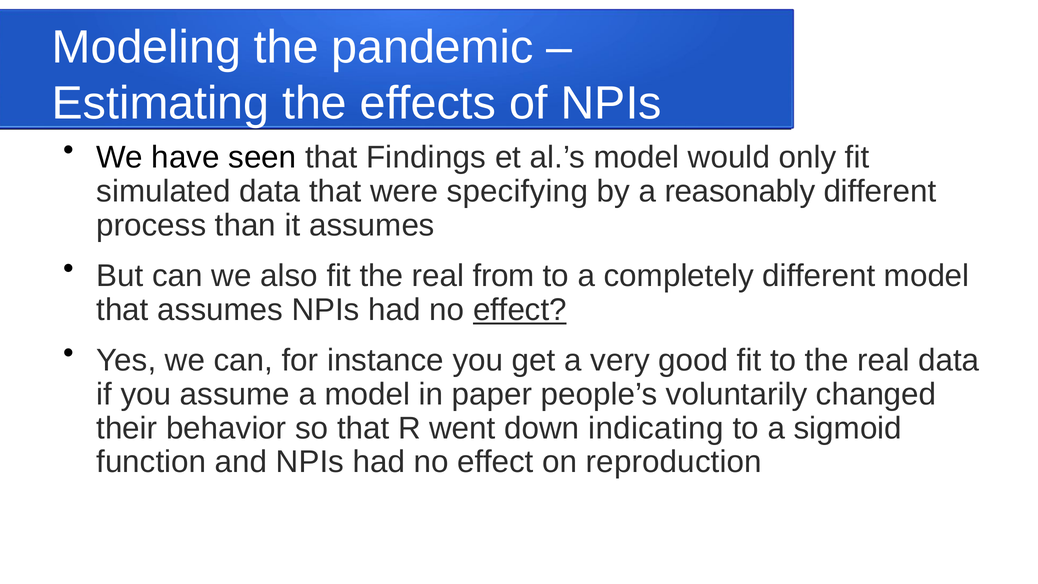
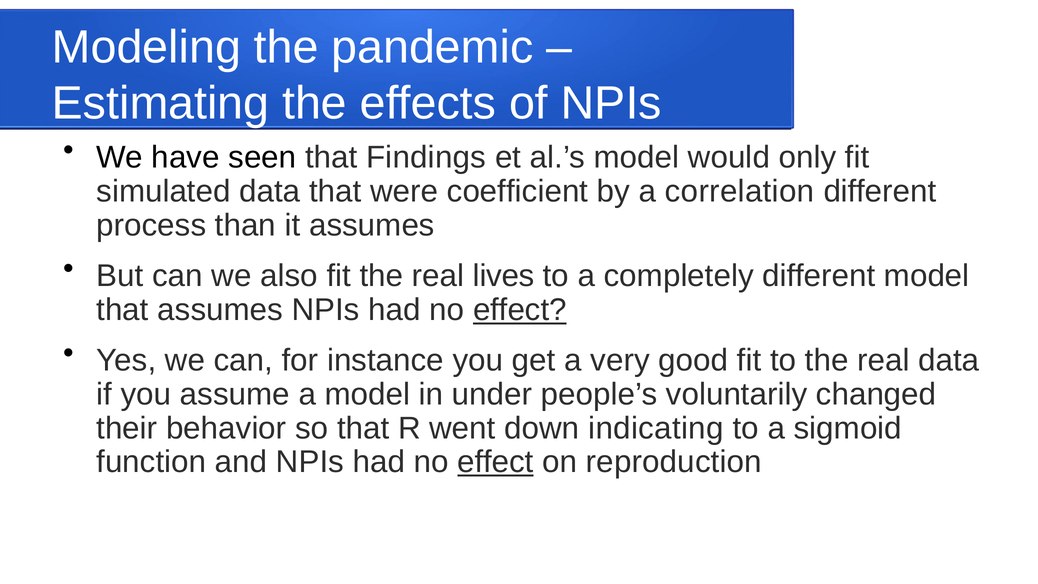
specifying: specifying -> coefficient
reasonably: reasonably -> correlation
from: from -> lives
paper: paper -> under
effect at (495, 462) underline: none -> present
